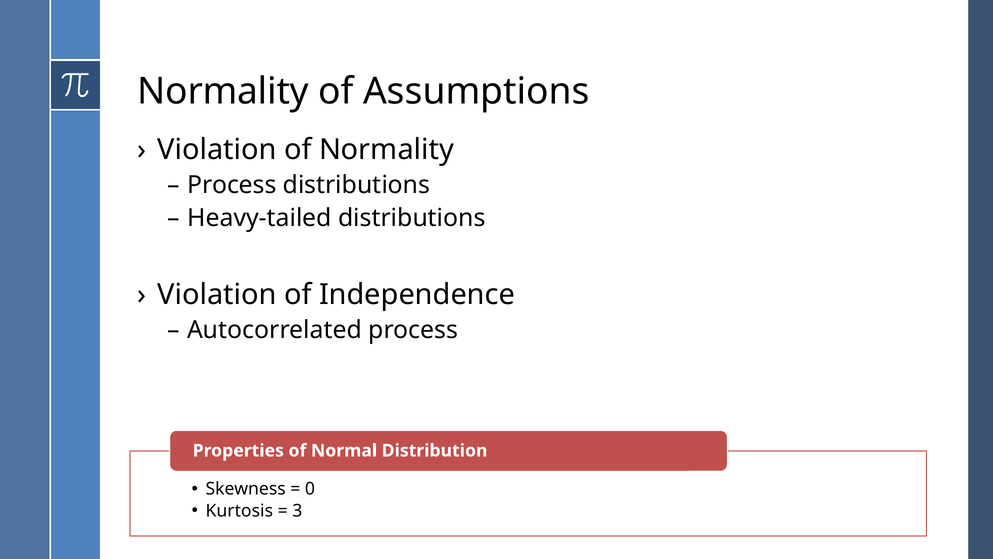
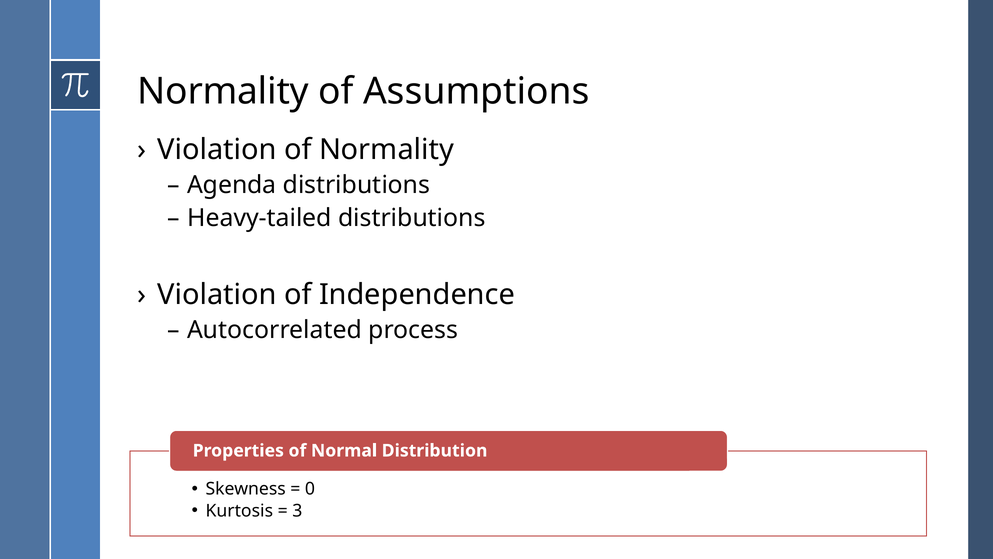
Process at (232, 185): Process -> Agenda
